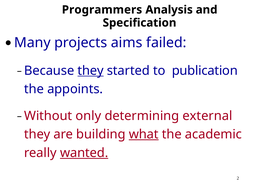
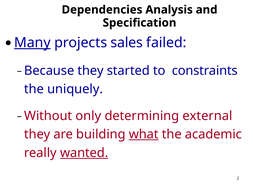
Programmers: Programmers -> Dependencies
Many underline: none -> present
aims: aims -> sales
they at (91, 70) underline: present -> none
publication: publication -> constraints
appoints: appoints -> uniquely
